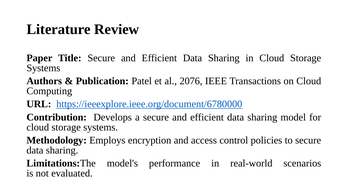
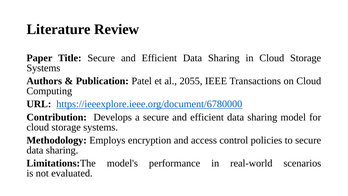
2076: 2076 -> 2055
